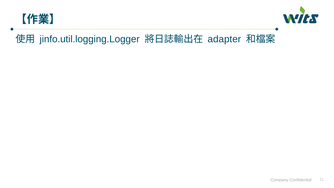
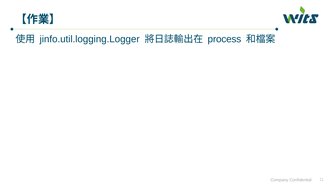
adapter: adapter -> process
